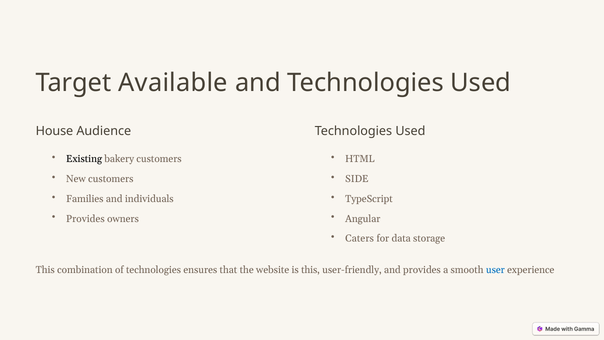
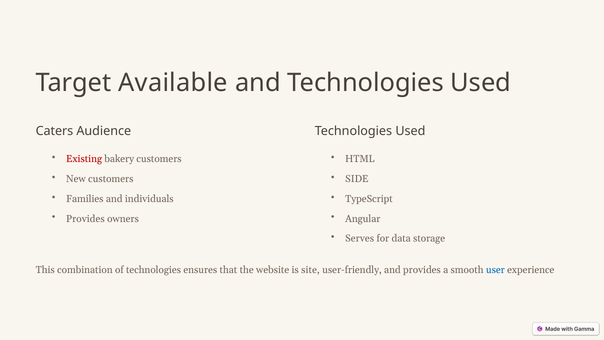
House: House -> Caters
Existing colour: black -> red
Caters: Caters -> Serves
is this: this -> site
